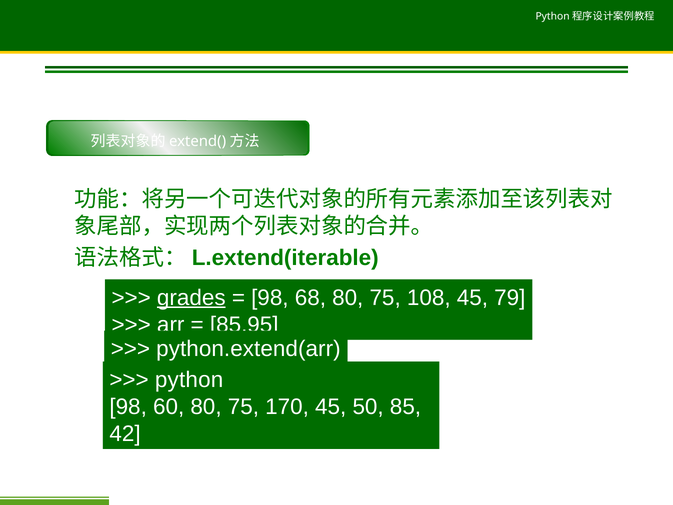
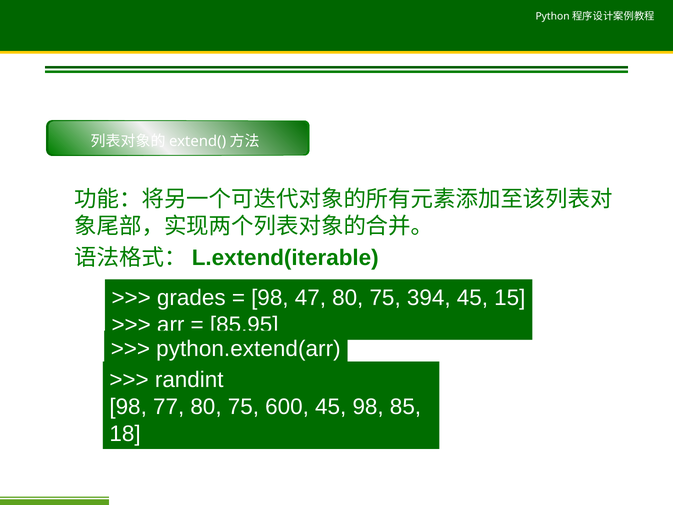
grades underline: present -> none
68: 68 -> 47
108: 108 -> 394
79: 79 -> 15
python: python -> randint
60: 60 -> 77
170: 170 -> 600
45 50: 50 -> 98
42: 42 -> 18
